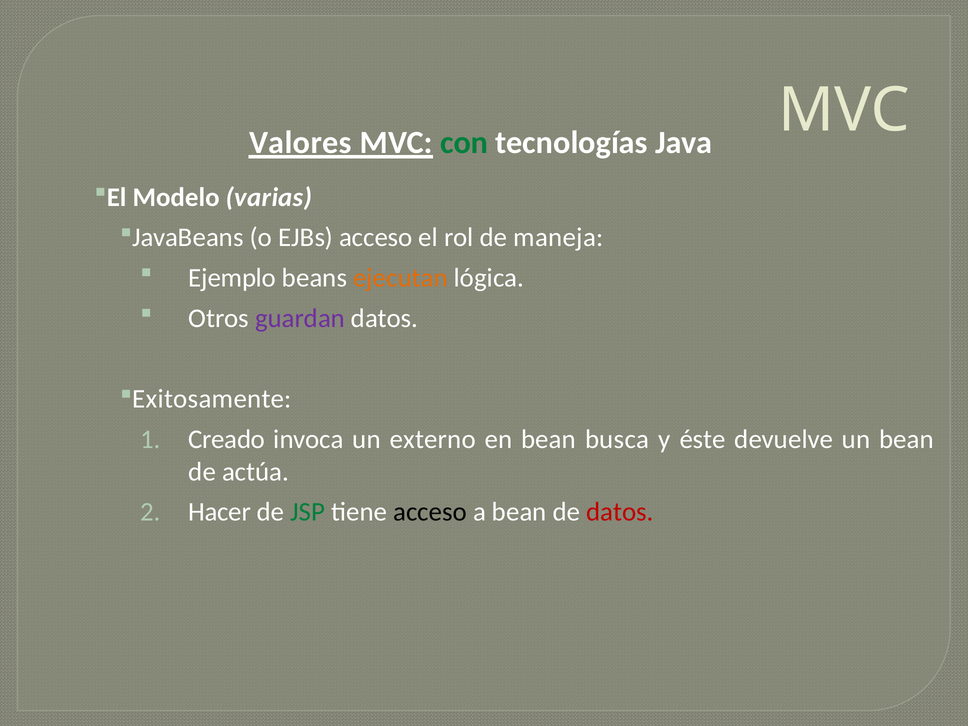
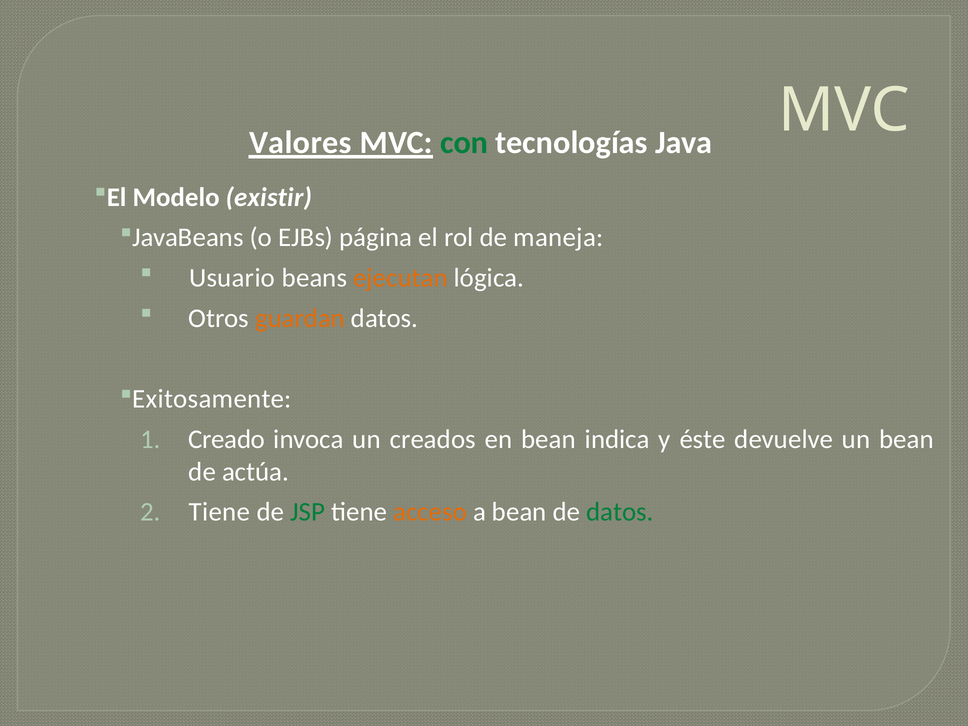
varias: varias -> existir
EJBs acceso: acceso -> página
Ejemplo: Ejemplo -> Usuario
guardan colour: purple -> orange
externo: externo -> creados
busca: busca -> indica
Hacer at (220, 512): Hacer -> Tiene
acceso at (430, 512) colour: black -> orange
datos at (620, 512) colour: red -> green
